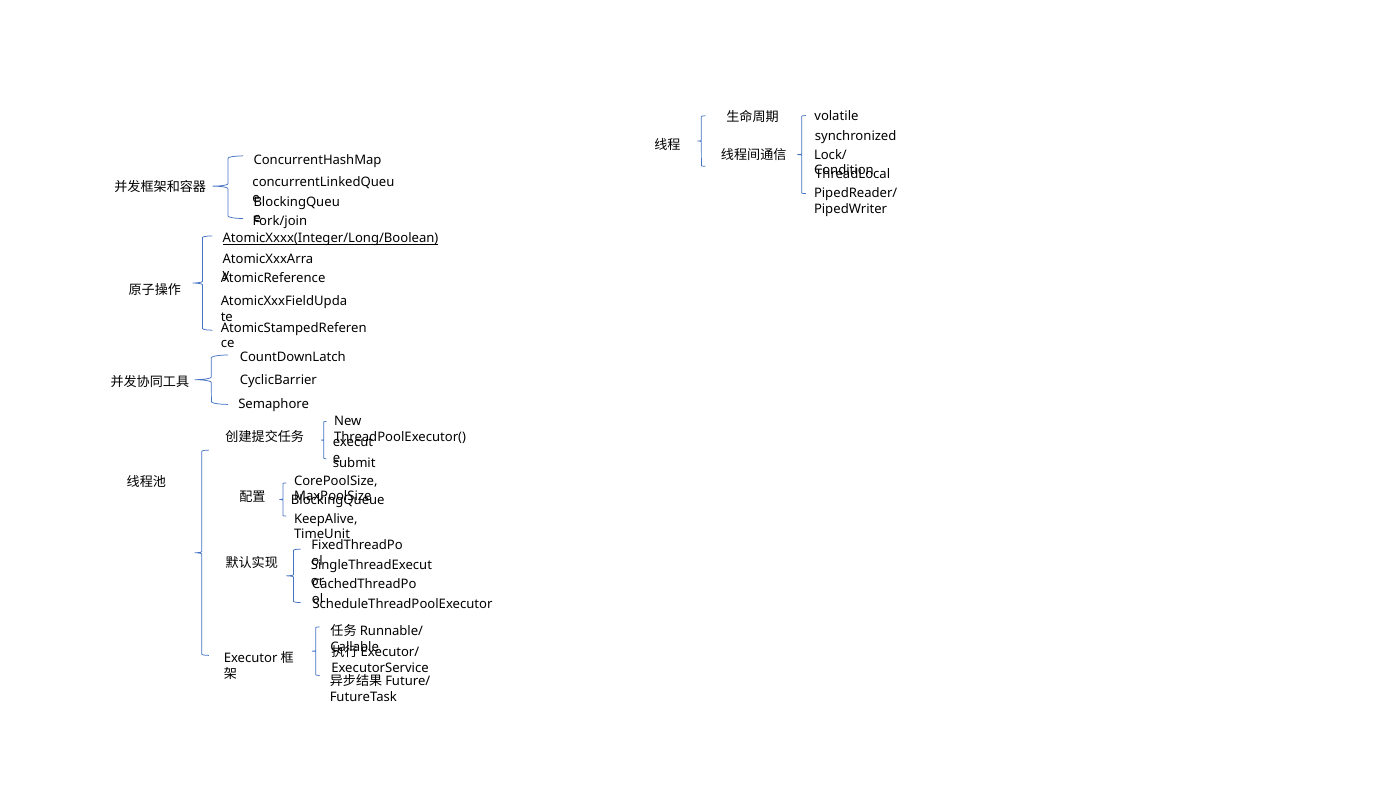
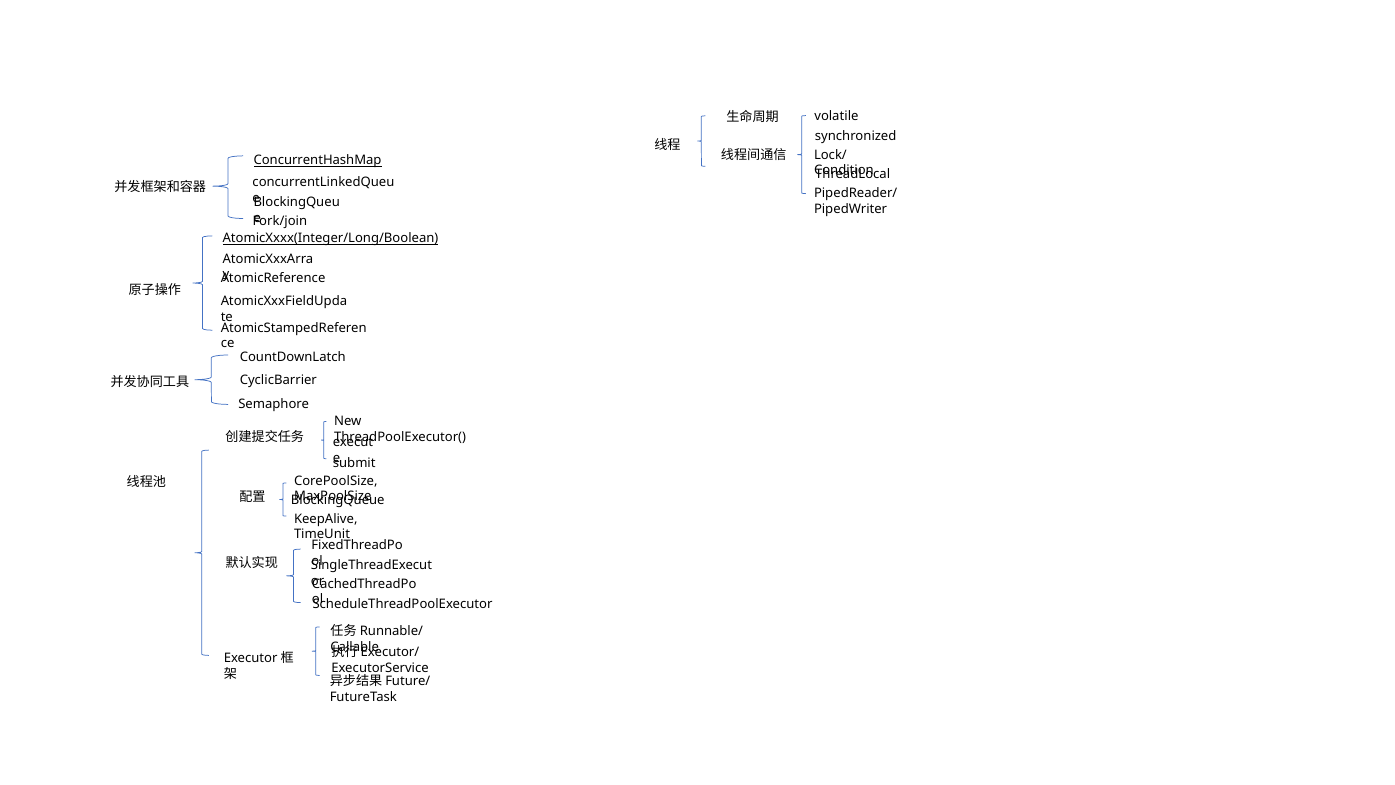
ConcurrentHashMap underline: none -> present
